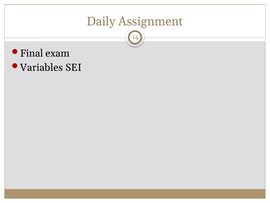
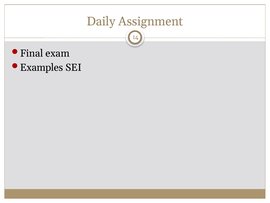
Variables: Variables -> Examples
